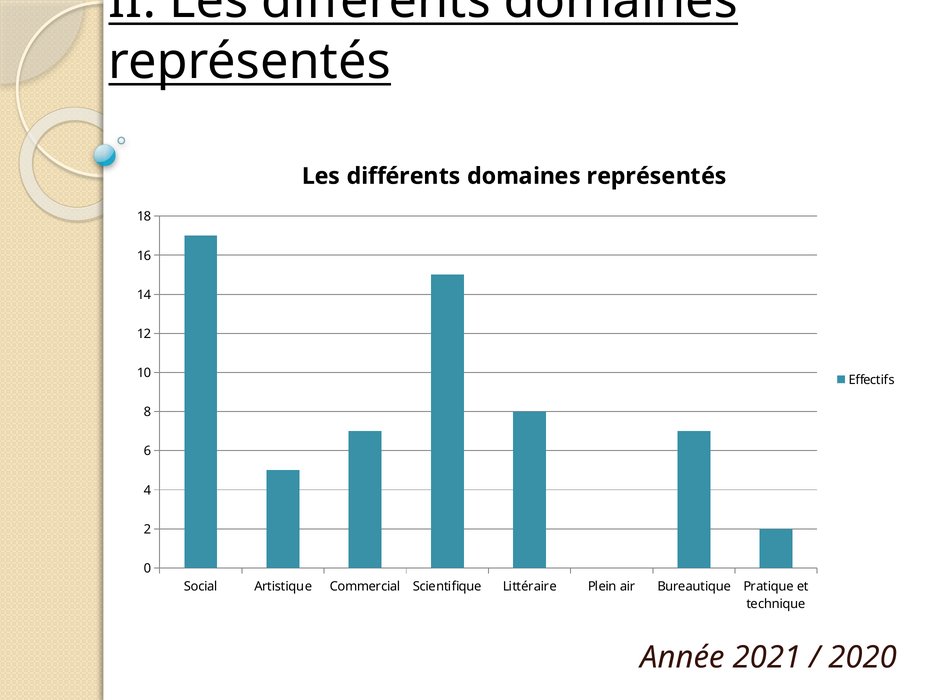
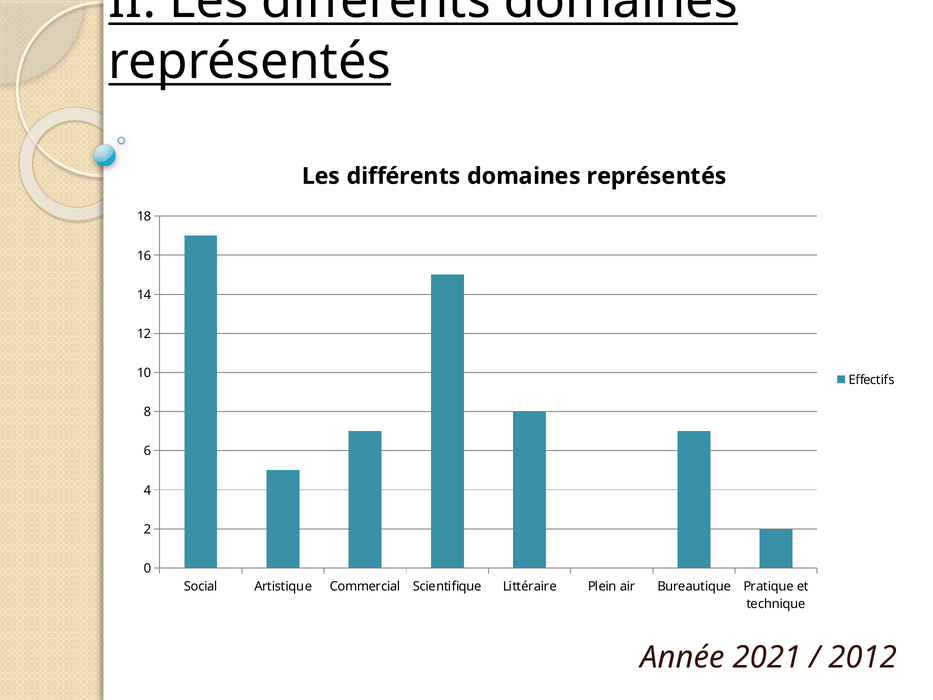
2020: 2020 -> 2012
